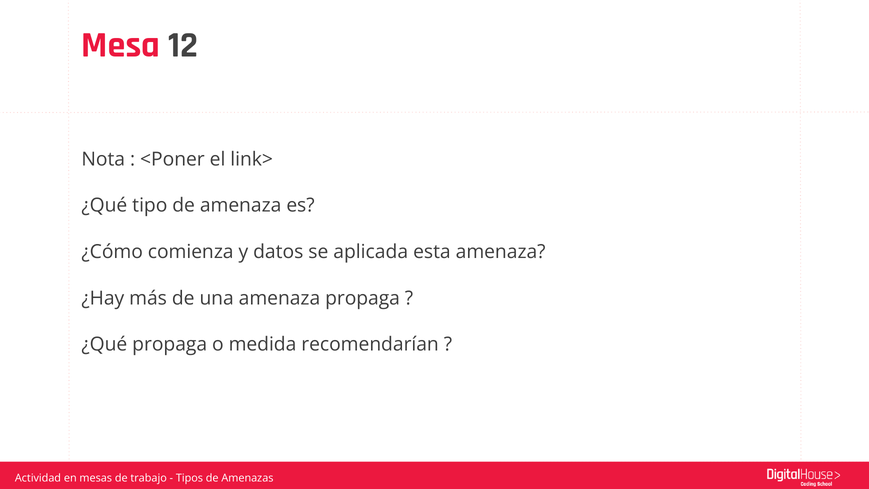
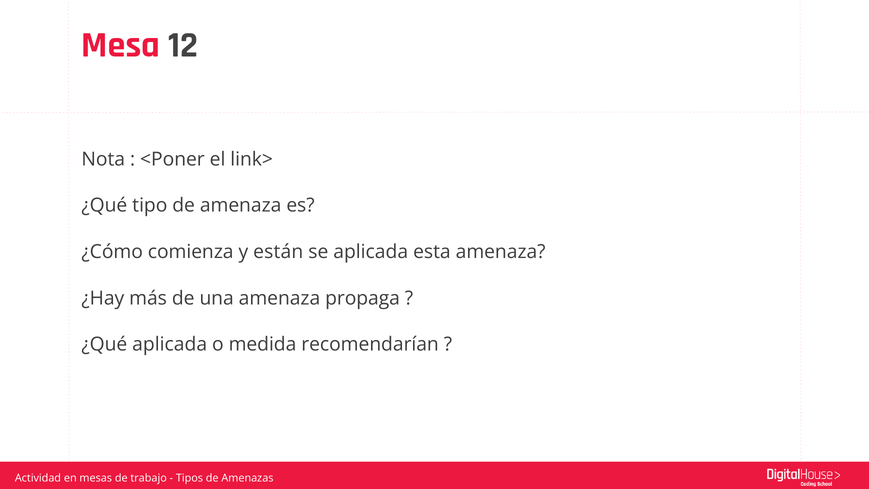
datos: datos -> están
¿Qué propaga: propaga -> aplicada
